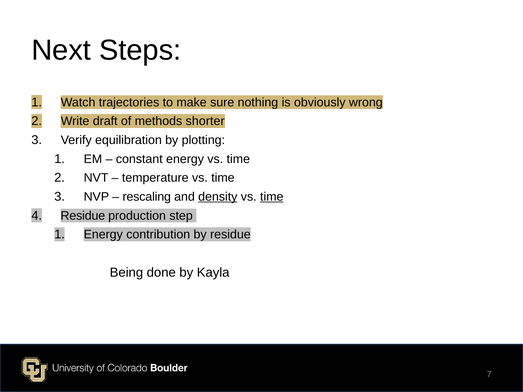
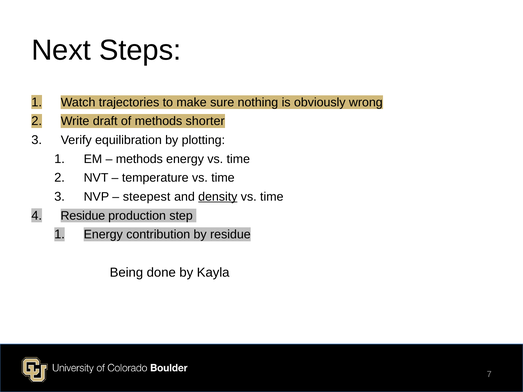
constant at (139, 159): constant -> methods
rescaling: rescaling -> steepest
time at (272, 197) underline: present -> none
